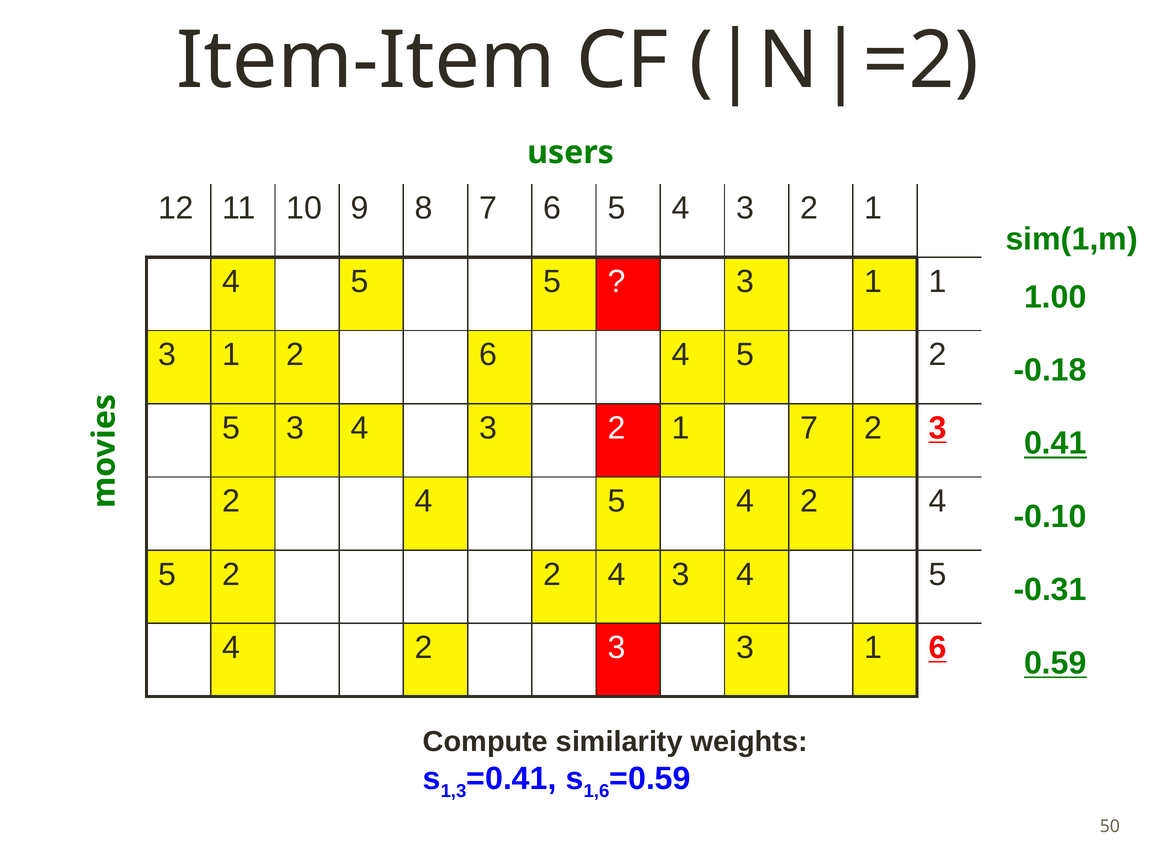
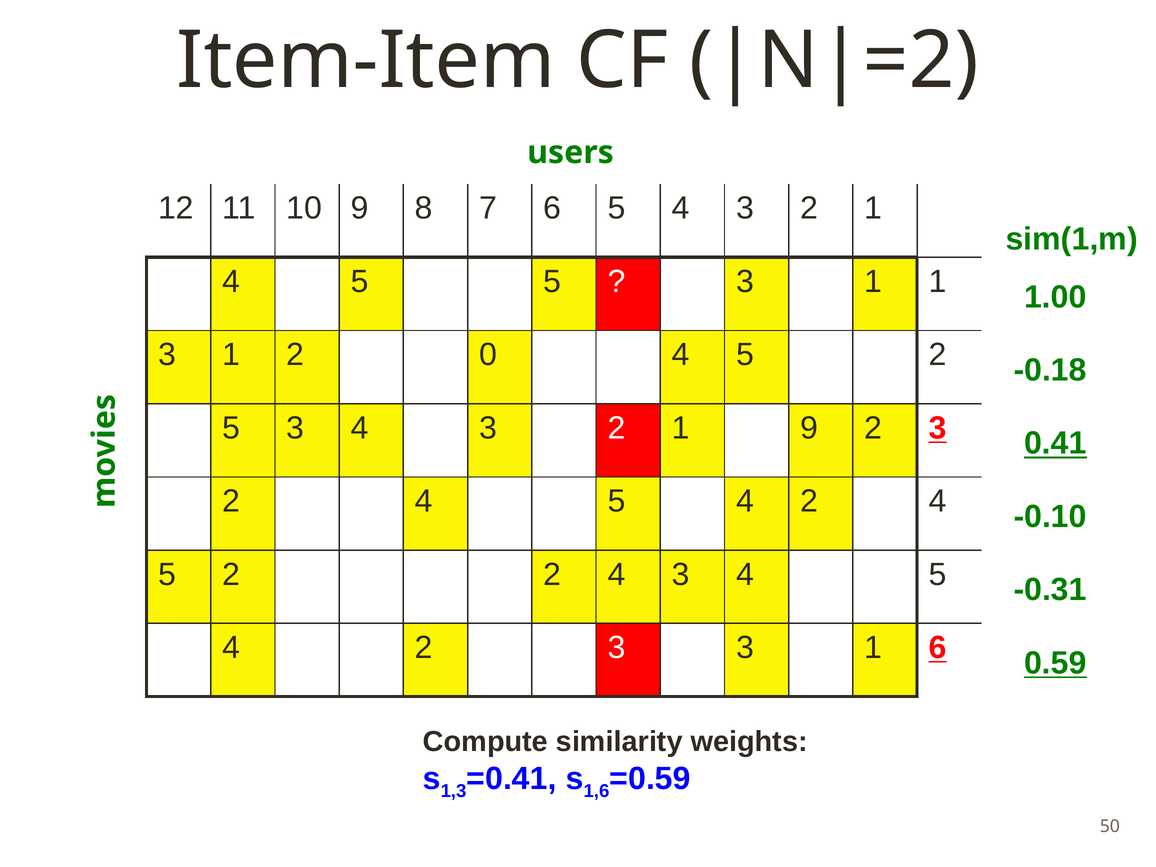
2 6: 6 -> 0
1 7: 7 -> 9
